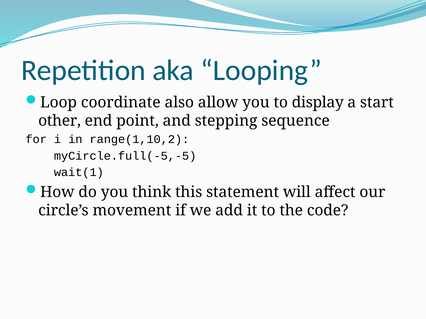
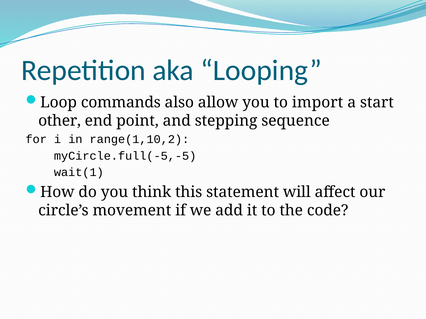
coordinate: coordinate -> commands
display: display -> import
